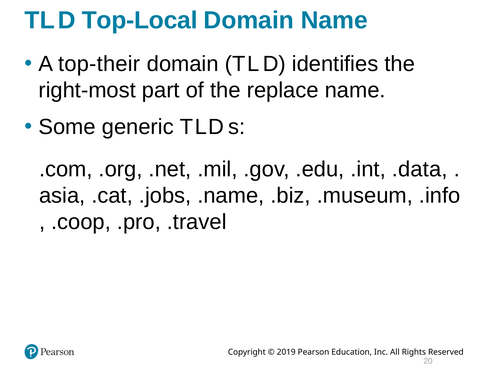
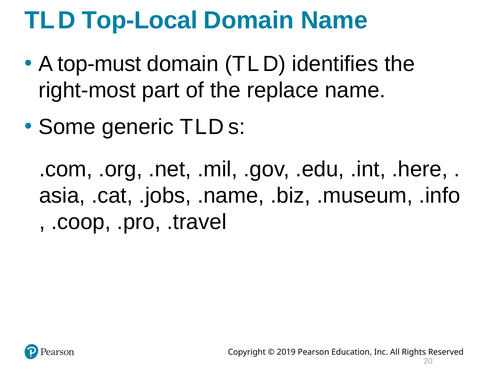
top-their: top-their -> top-must
.data: .data -> .here
